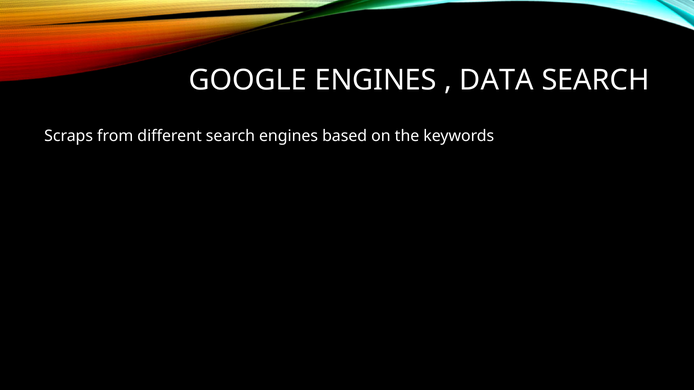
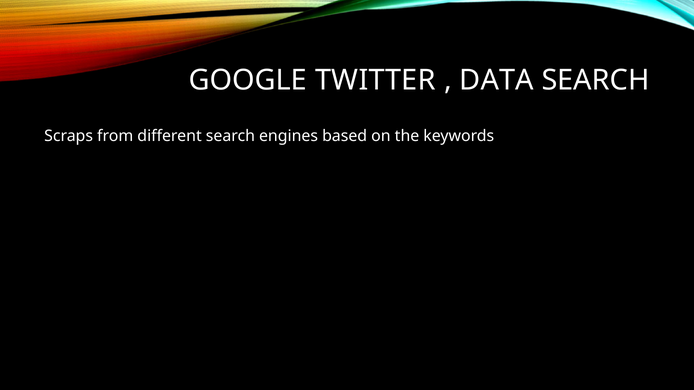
GOOGLE ENGINES: ENGINES -> TWITTER
